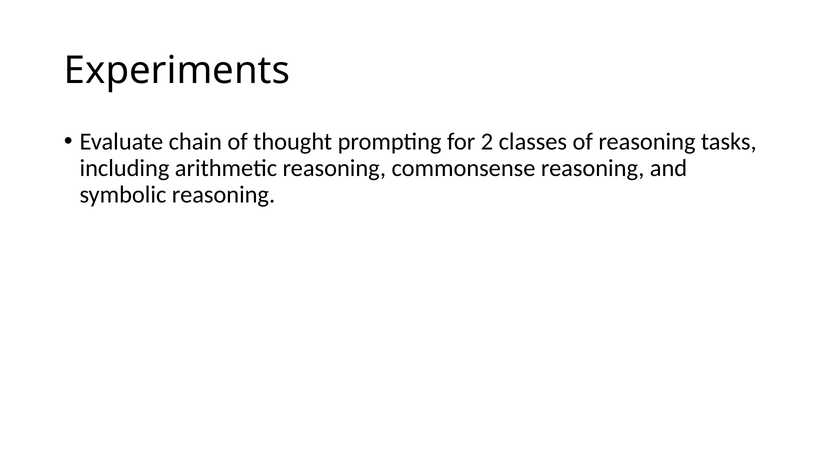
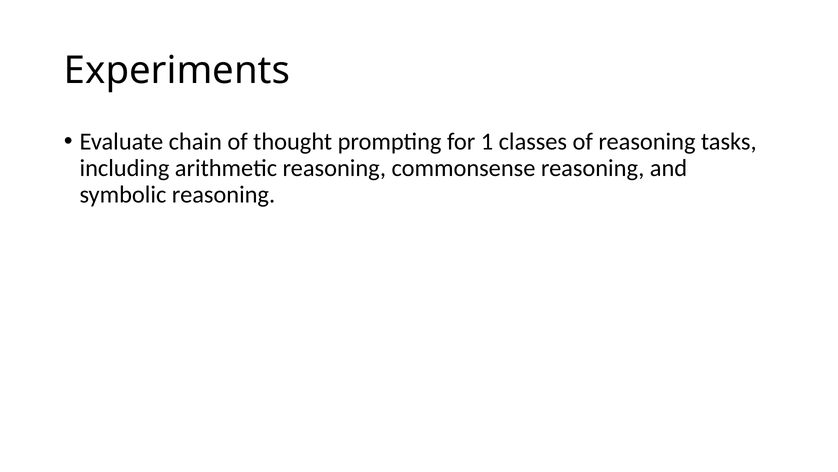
2: 2 -> 1
